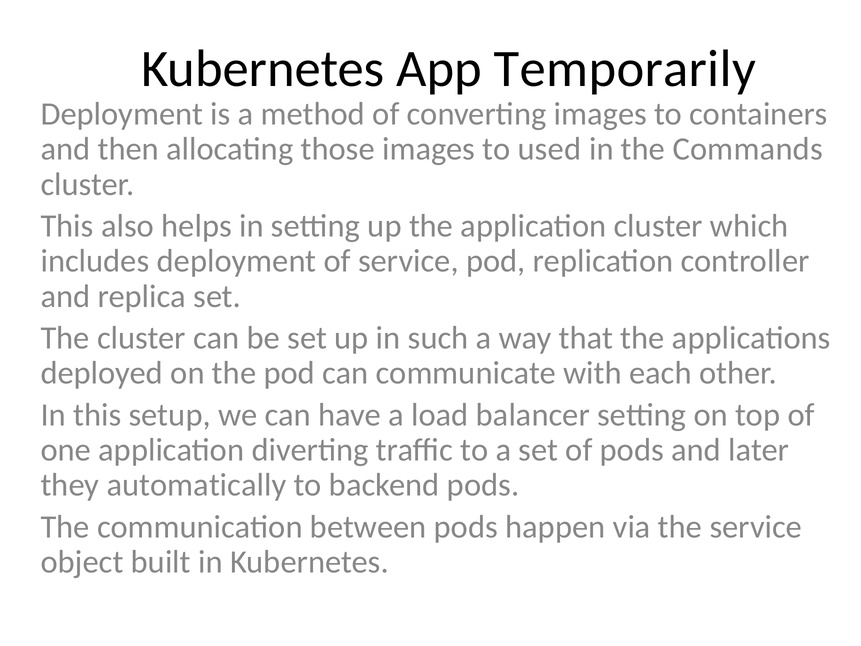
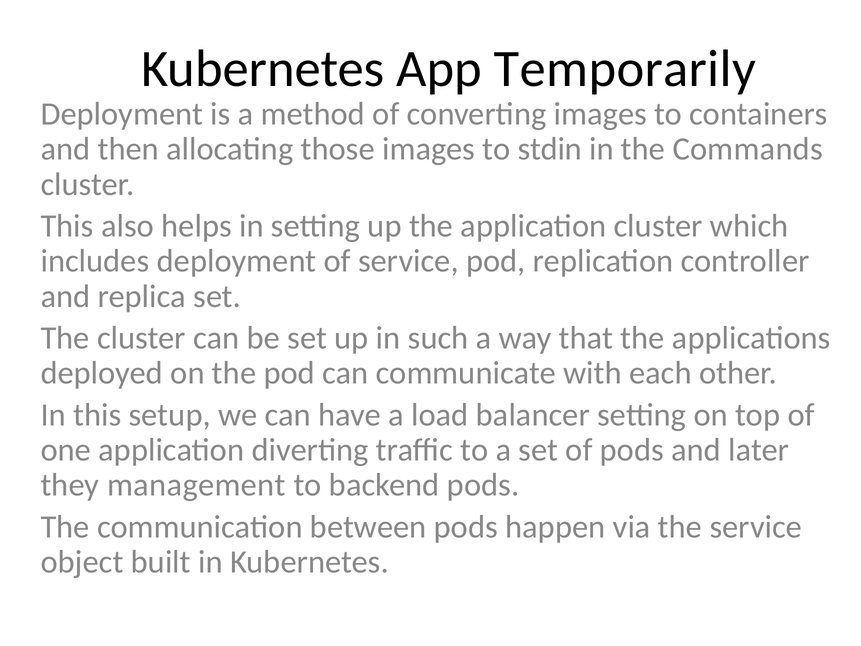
used: used -> stdin
automatically: automatically -> management
